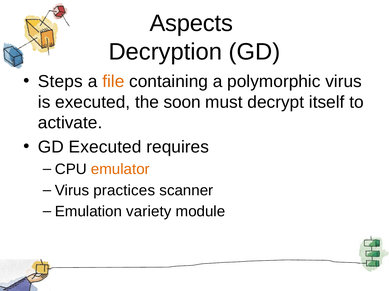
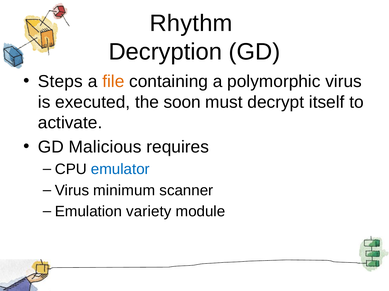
Aspects: Aspects -> Rhythm
GD Executed: Executed -> Malicious
emulator colour: orange -> blue
practices: practices -> minimum
